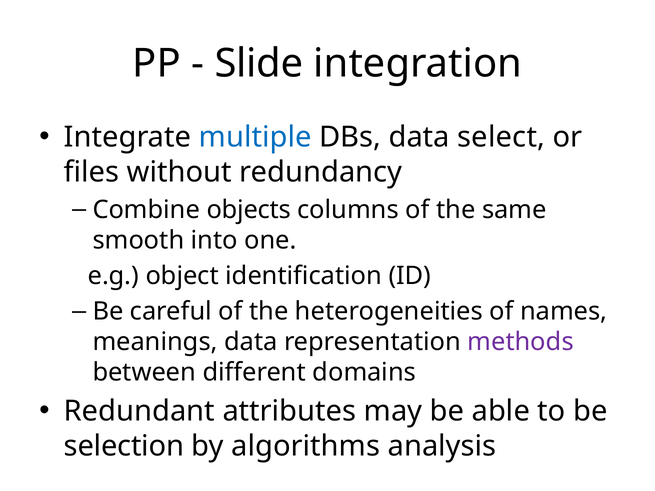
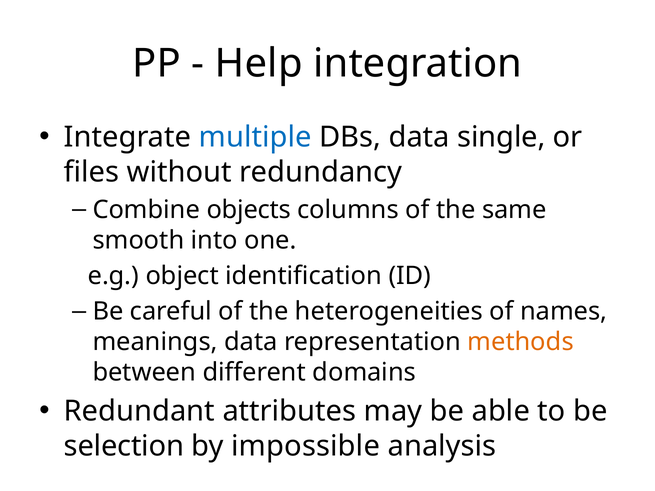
Slide: Slide -> Help
select: select -> single
methods colour: purple -> orange
algorithms: algorithms -> impossible
